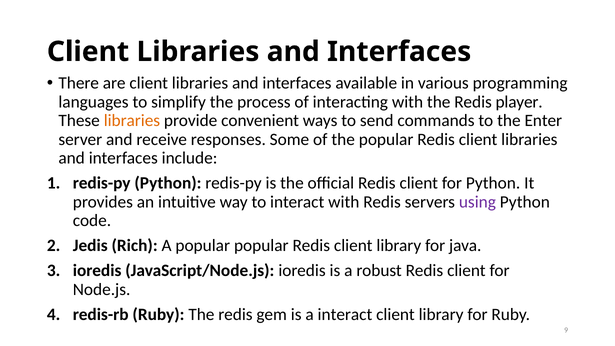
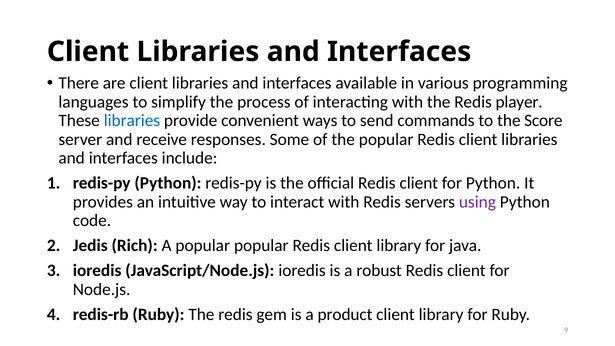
libraries at (132, 121) colour: orange -> blue
Enter: Enter -> Score
a interact: interact -> product
